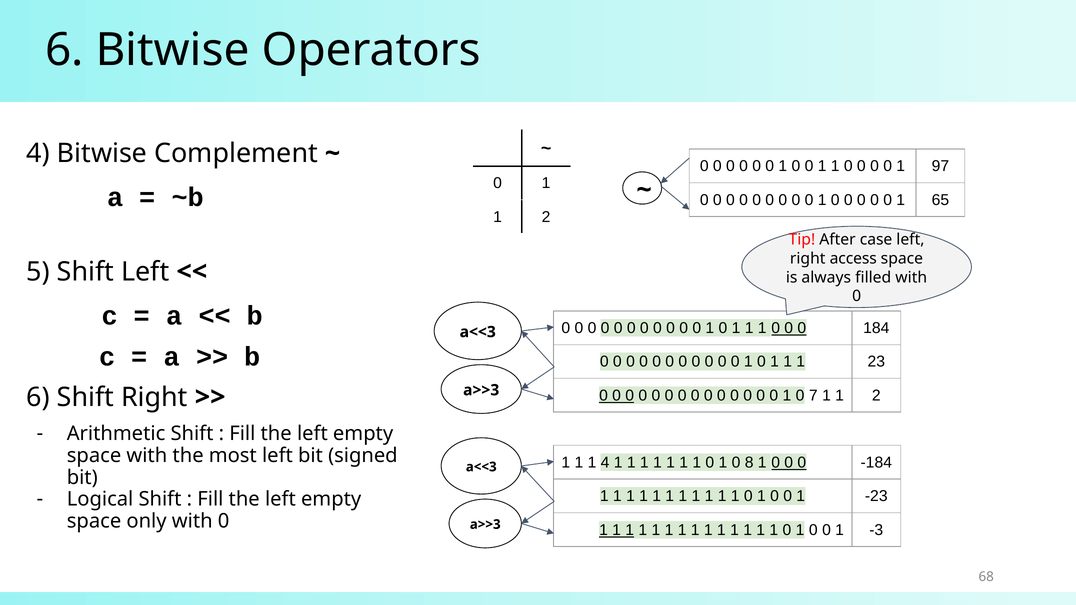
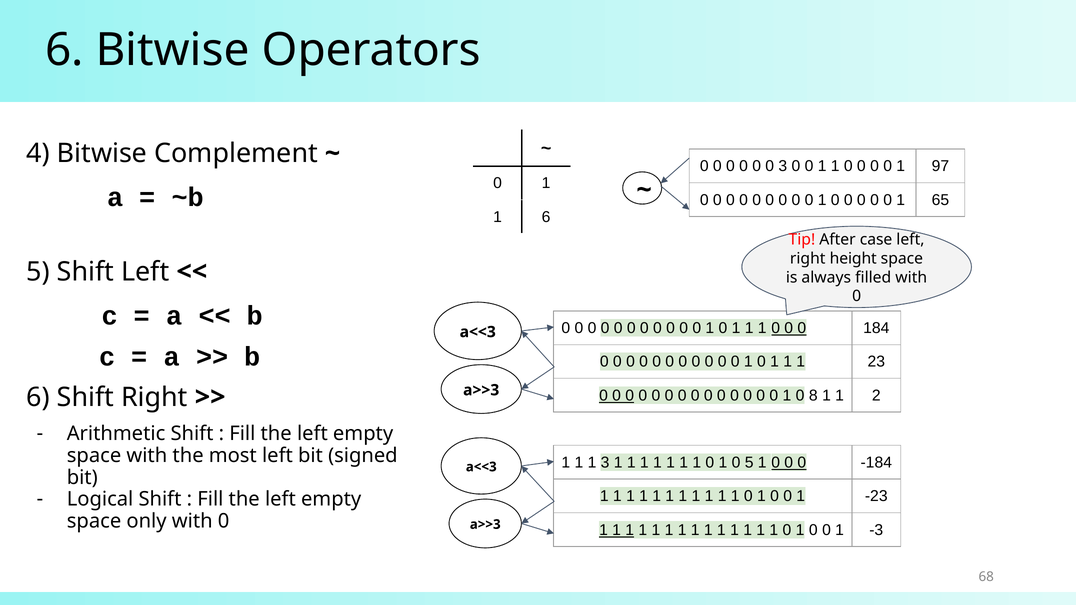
1 at (783, 166): 1 -> 3
2 at (546, 217): 2 -> 6
access: access -> height
7: 7 -> 8
1 4: 4 -> 3
0 8: 8 -> 5
